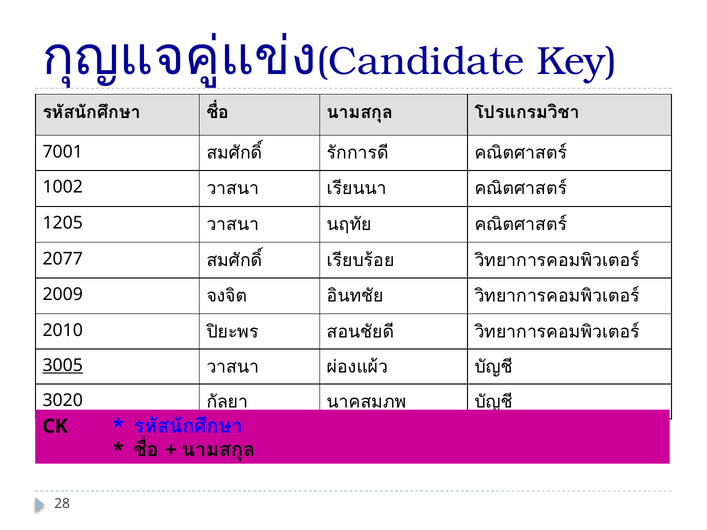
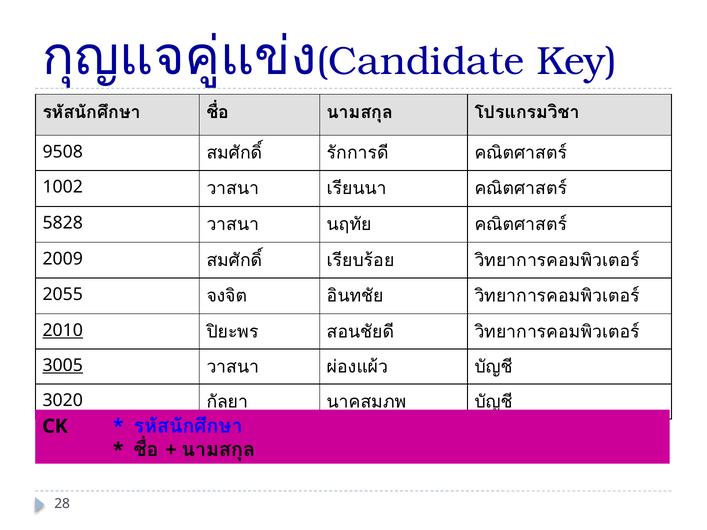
7001: 7001 -> 9508
1205: 1205 -> 5828
2077: 2077 -> 2009
2009: 2009 -> 2055
2010 underline: none -> present
